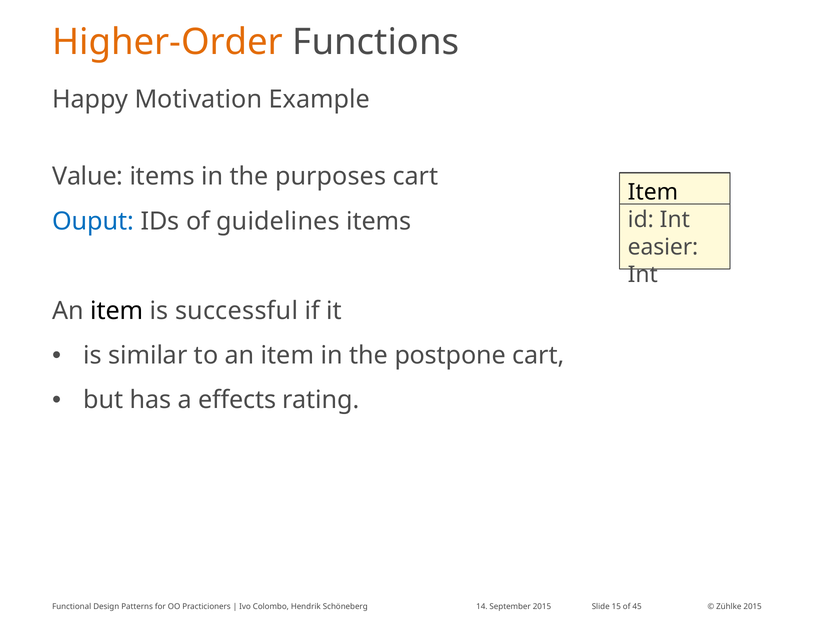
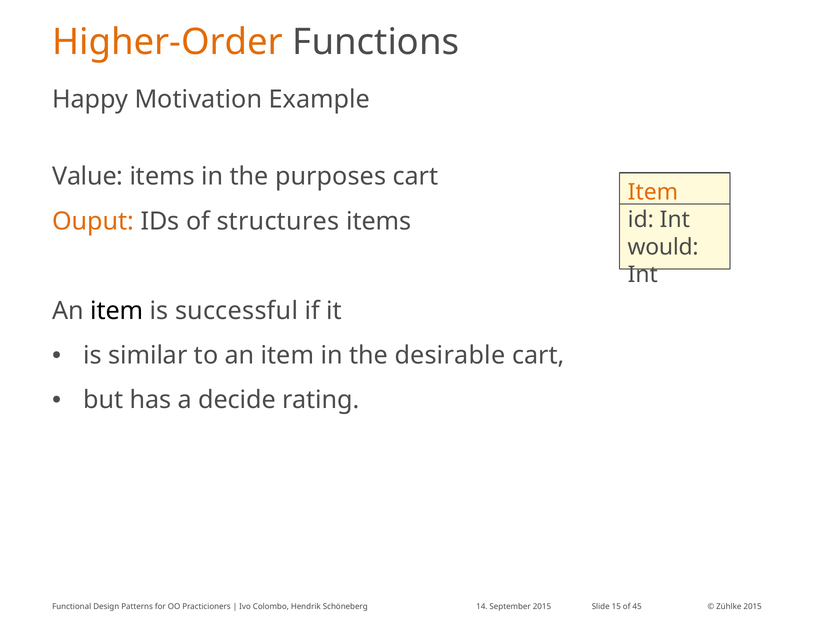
Item at (653, 192) colour: black -> orange
Ouput colour: blue -> orange
guidelines: guidelines -> structures
easier: easier -> would
postpone: postpone -> desirable
effects: effects -> decide
